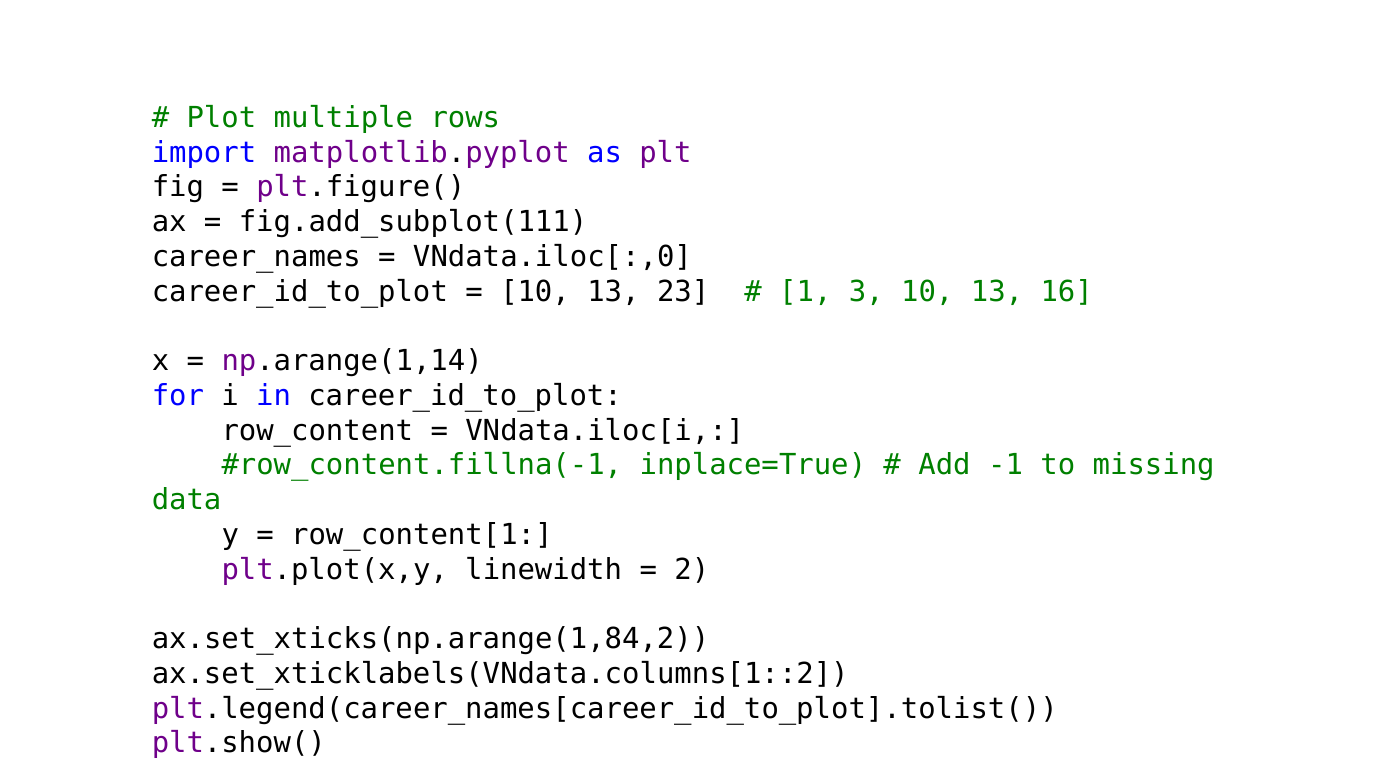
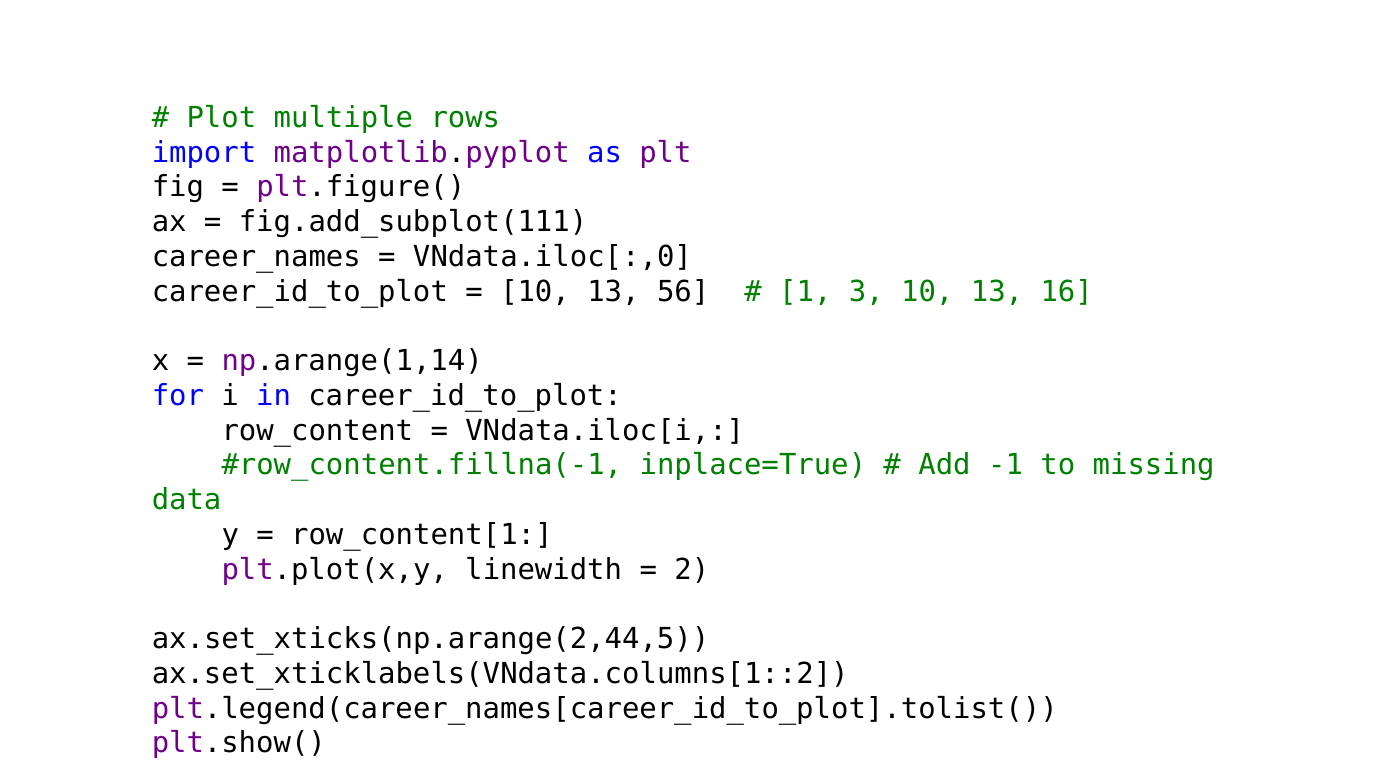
23: 23 -> 56
ax.set_xticks(np.arange(1,84,2: ax.set_xticks(np.arange(1,84,2 -> ax.set_xticks(np.arange(2,44,5
